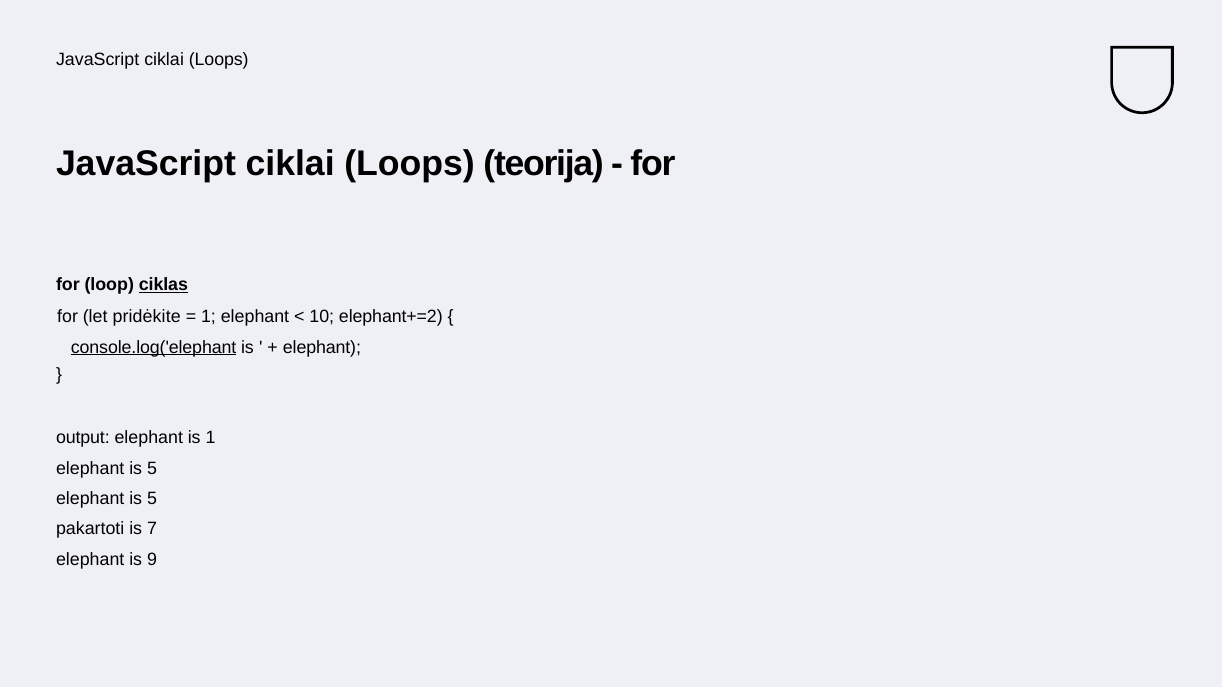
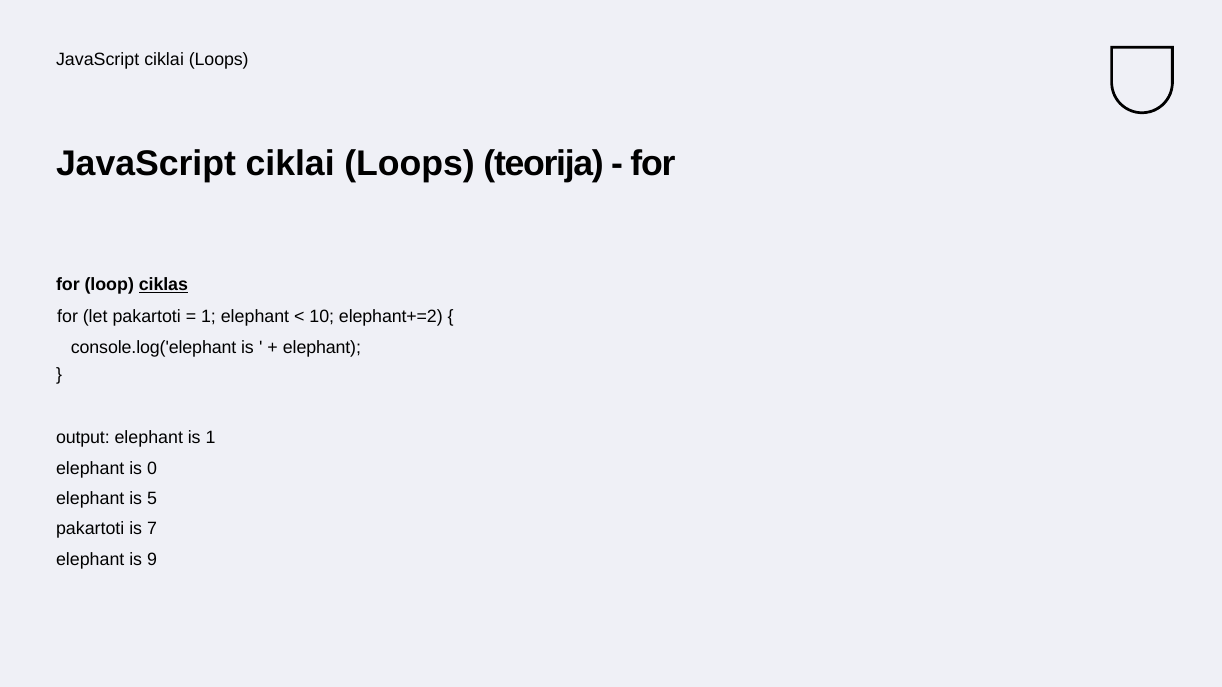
let pridėkite: pridėkite -> pakartoti
console.log('elephant underline: present -> none
5 at (152, 469): 5 -> 0
